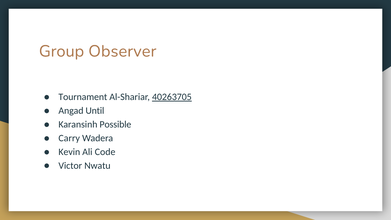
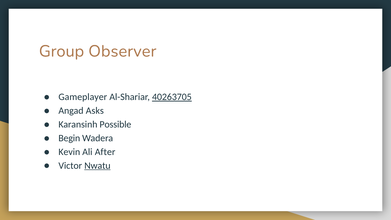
Tournament: Tournament -> Gameplayer
Until: Until -> Asks
Carry: Carry -> Begin
Code: Code -> After
Nwatu underline: none -> present
